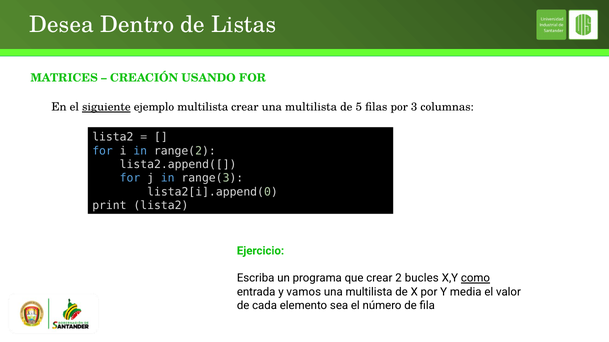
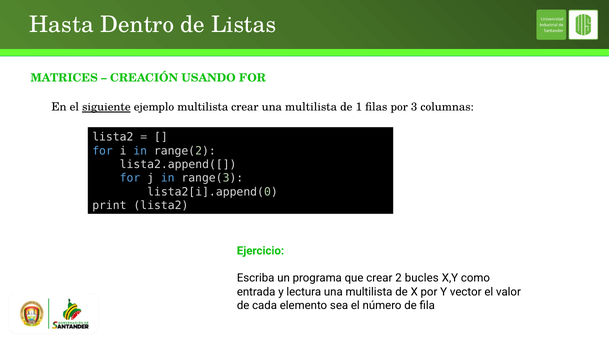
Desea: Desea -> Hasta
5: 5 -> 1
como underline: present -> none
vamos: vamos -> lectura
media: media -> vector
